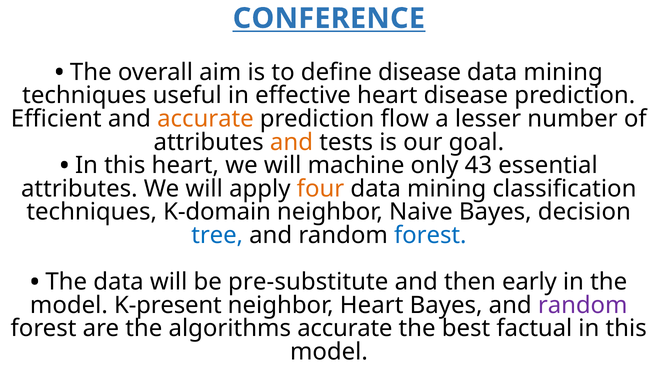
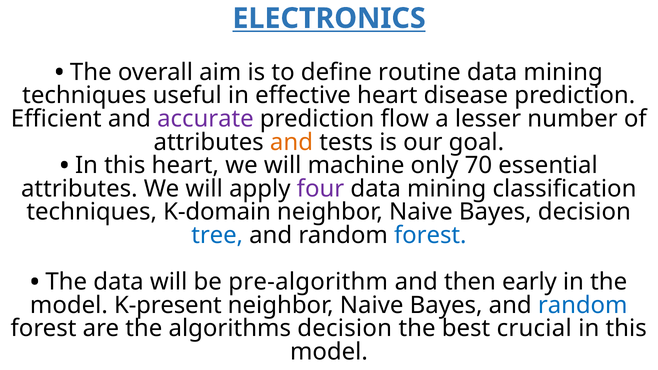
CONFERENCE: CONFERENCE -> ELECTRONICS
define disease: disease -> routine
accurate at (205, 119) colour: orange -> purple
43: 43 -> 70
four colour: orange -> purple
pre-substitute: pre-substitute -> pre-algorithm
Heart at (372, 305): Heart -> Naive
random at (583, 305) colour: purple -> blue
algorithms accurate: accurate -> decision
factual: factual -> crucial
